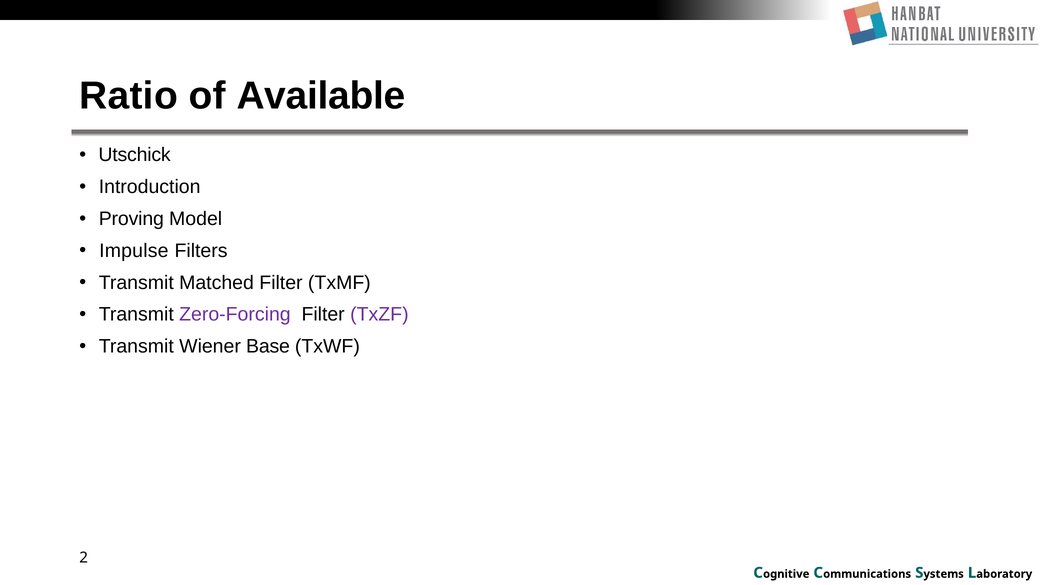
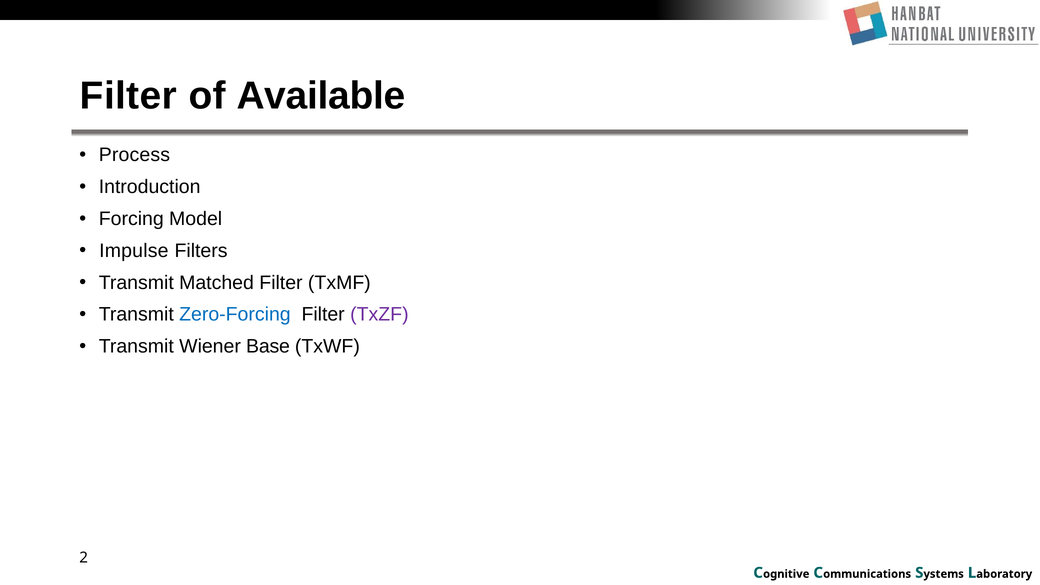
Ratio at (129, 96): Ratio -> Filter
Utschick: Utschick -> Process
Proving: Proving -> Forcing
Zero-Forcing colour: purple -> blue
